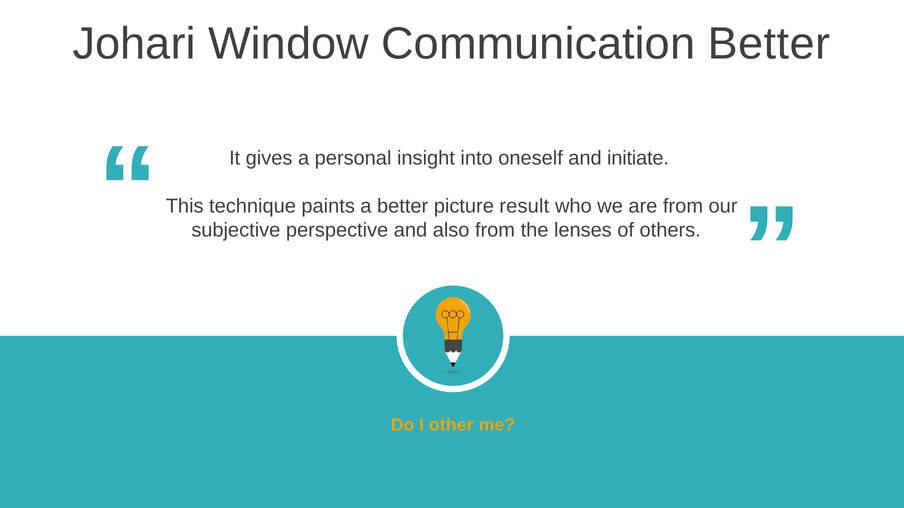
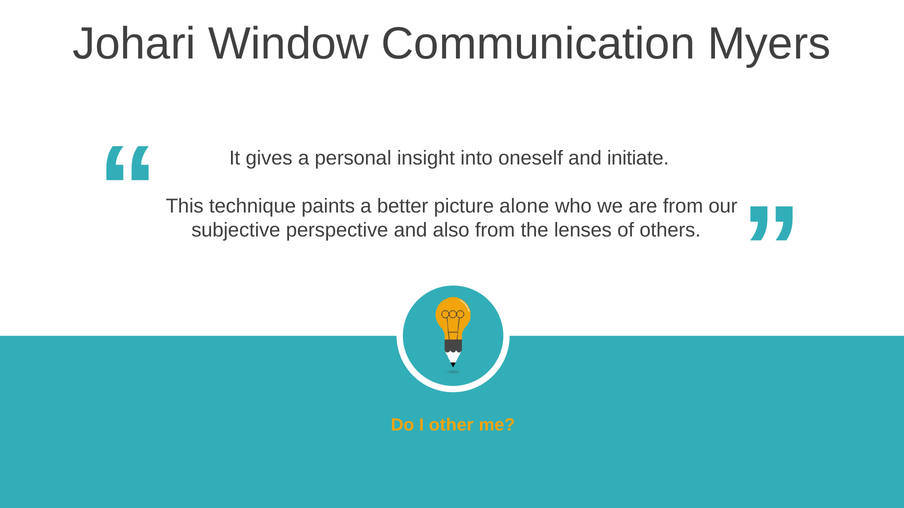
Communication Better: Better -> Myers
result: result -> alone
